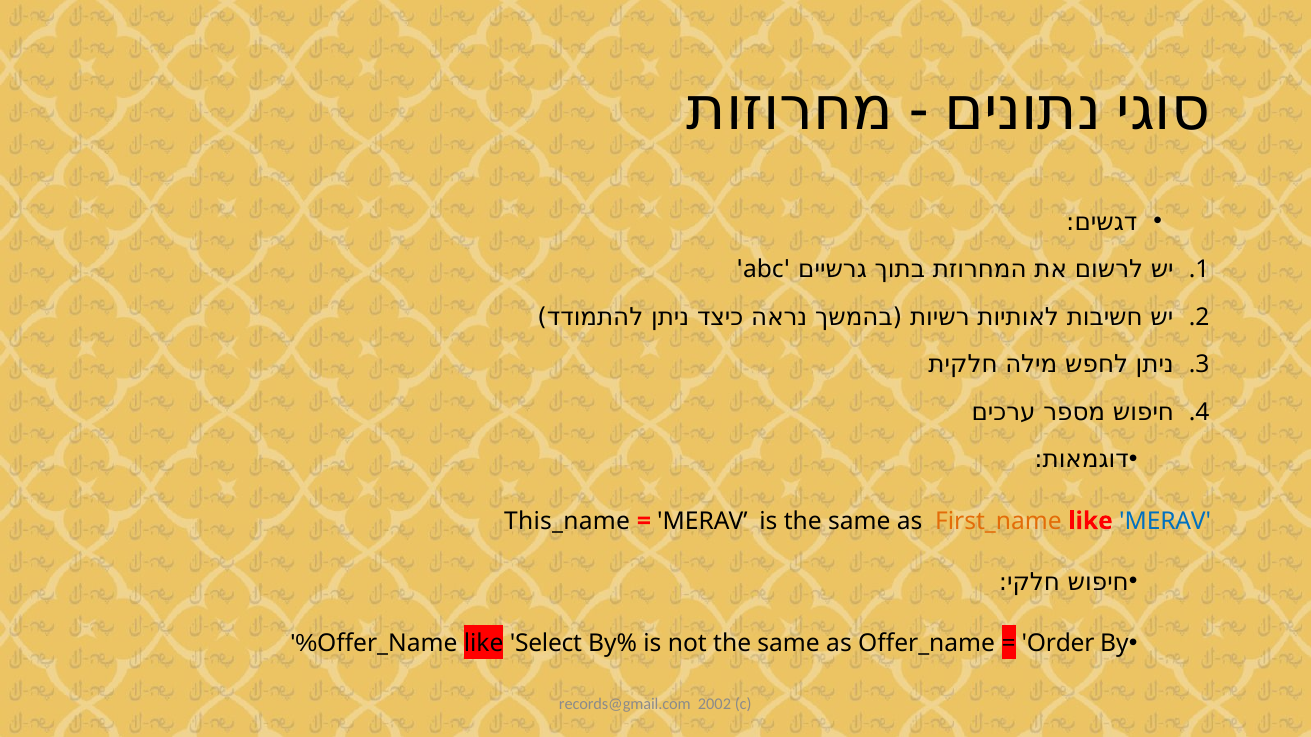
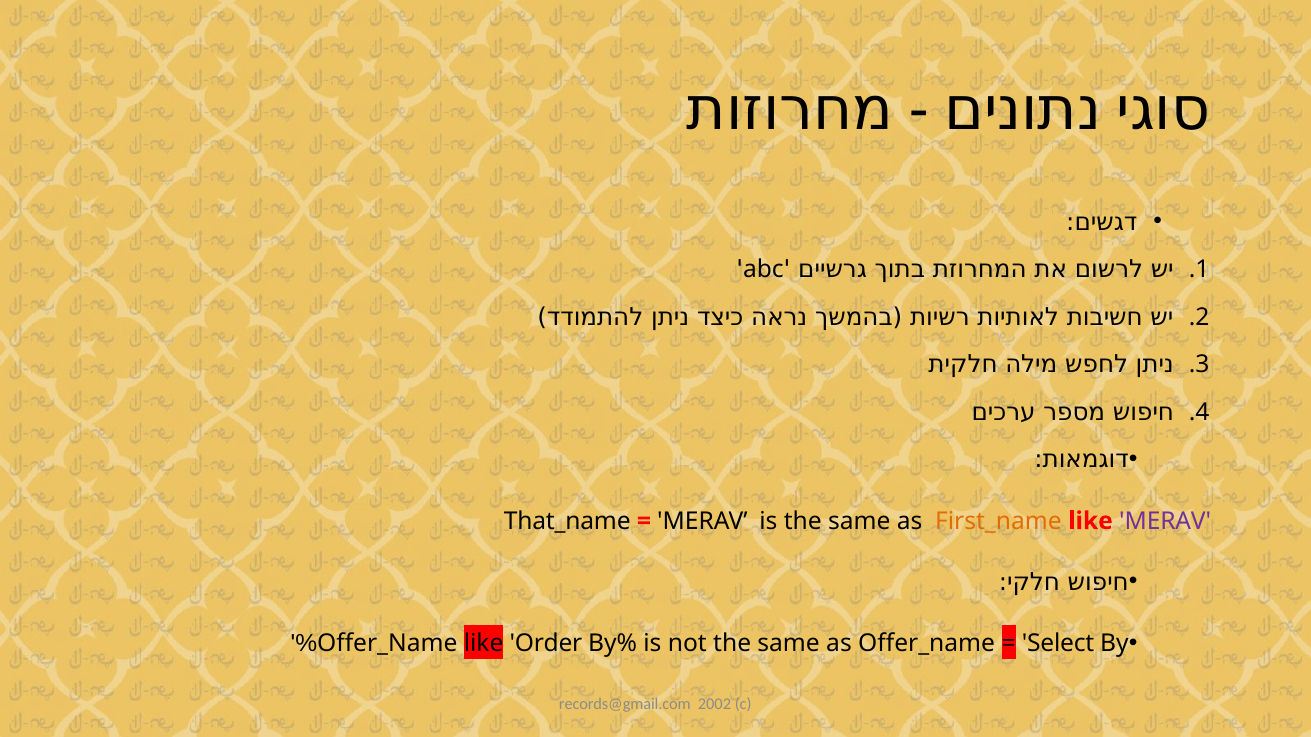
This_name: This_name -> That_name
MERAV at (1165, 521) colour: blue -> purple
Select: Select -> Order
Order: Order -> Select
